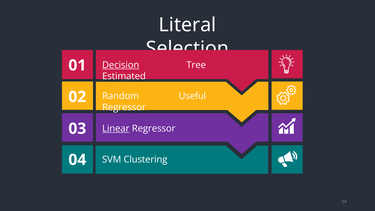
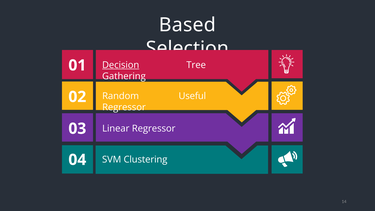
Literal: Literal -> Based
Estimated: Estimated -> Gathering
Linear underline: present -> none
